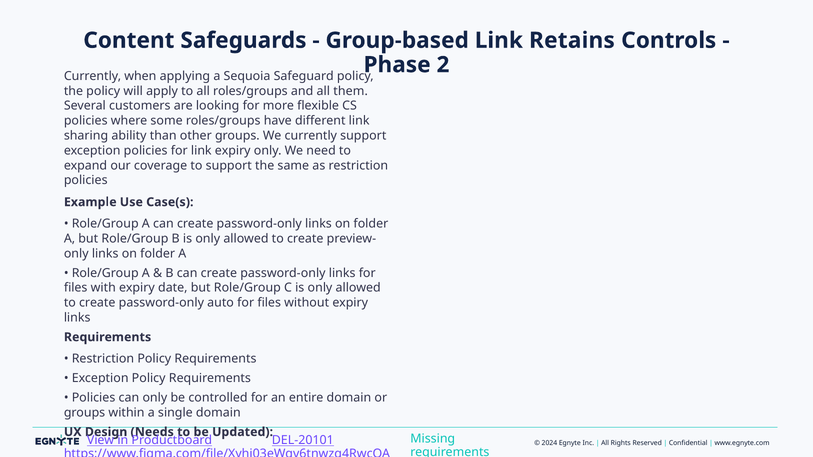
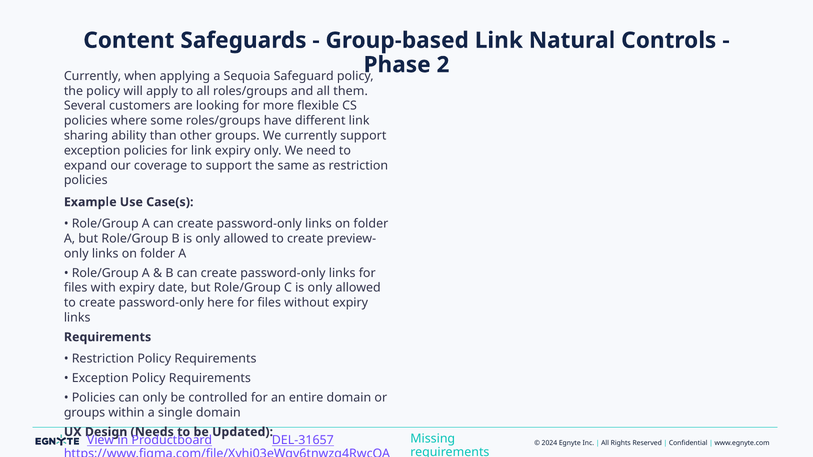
Retains: Retains -> Natural
auto: auto -> here
DEL-20101: DEL-20101 -> DEL-31657
